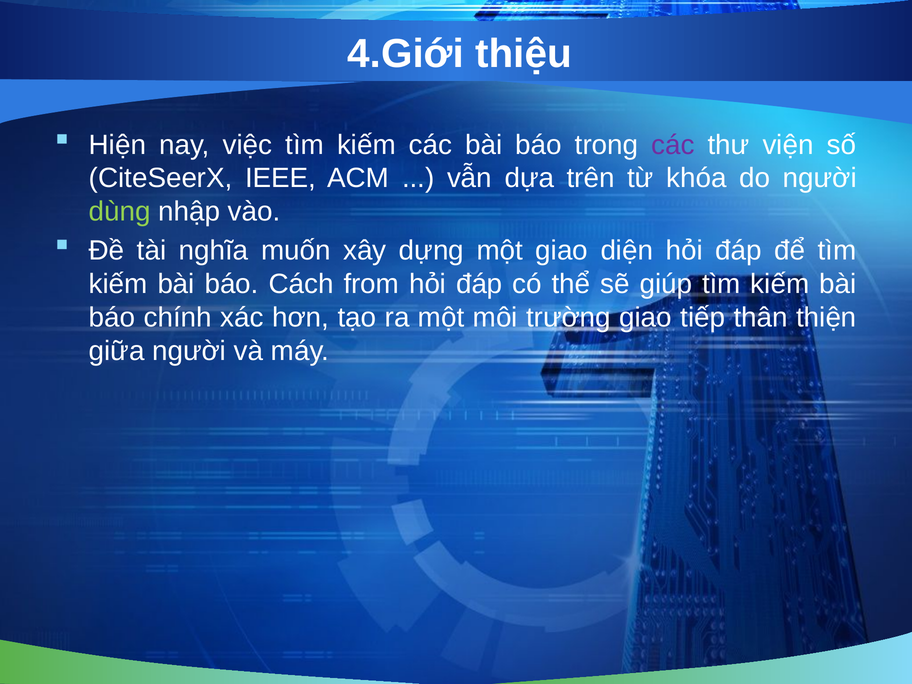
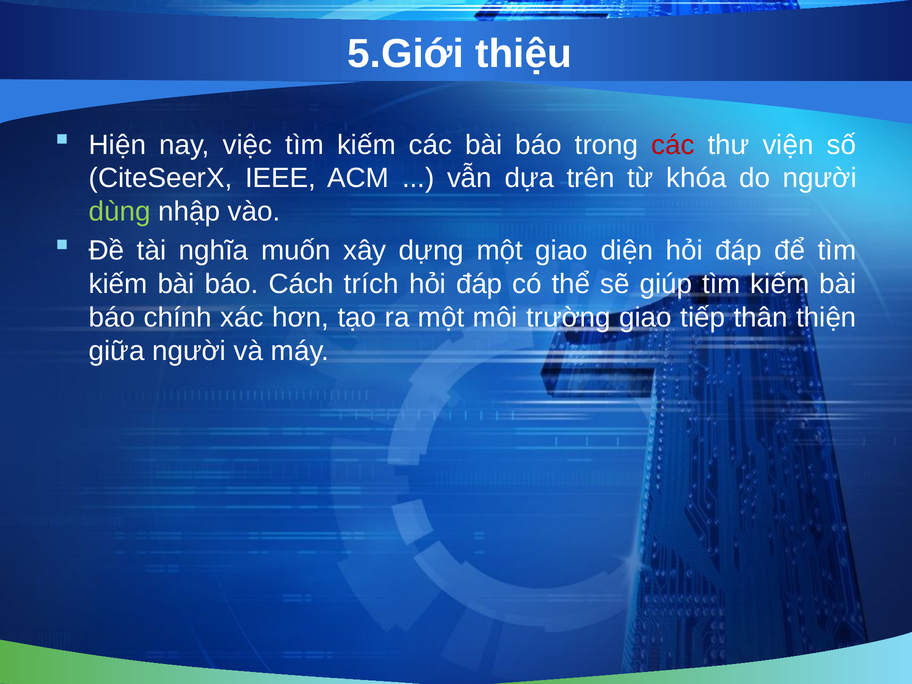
4.Giới: 4.Giới -> 5.Giới
các at (673, 145) colour: purple -> red
from: from -> trích
